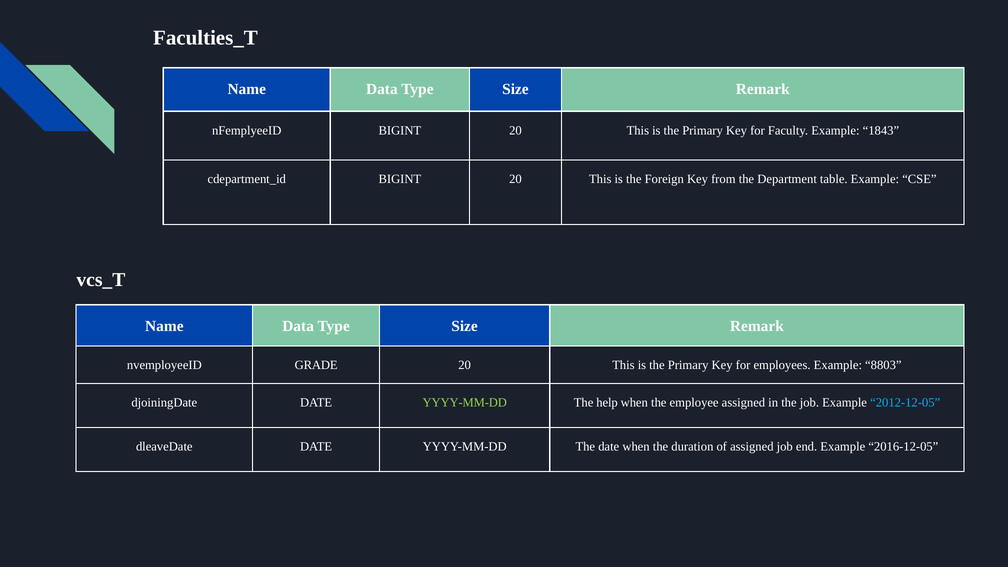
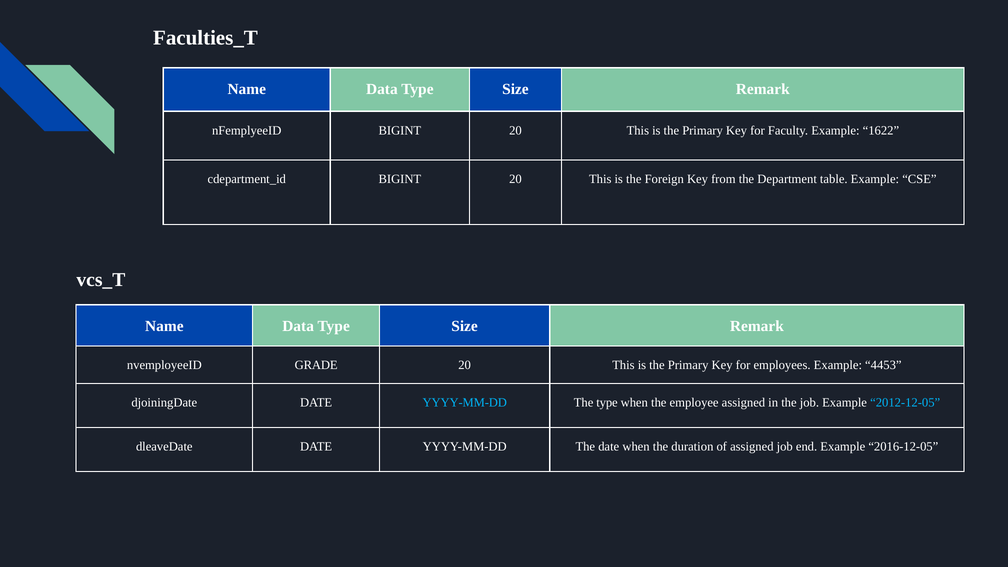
1843: 1843 -> 1622
8803: 8803 -> 4453
YYYY-MM-DD at (465, 403) colour: light green -> light blue
The help: help -> type
